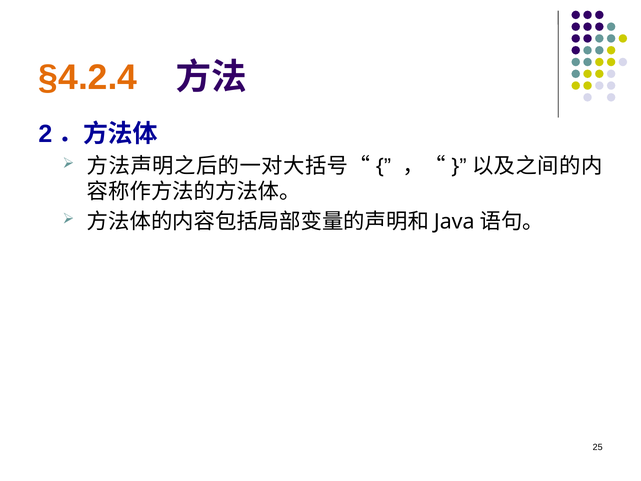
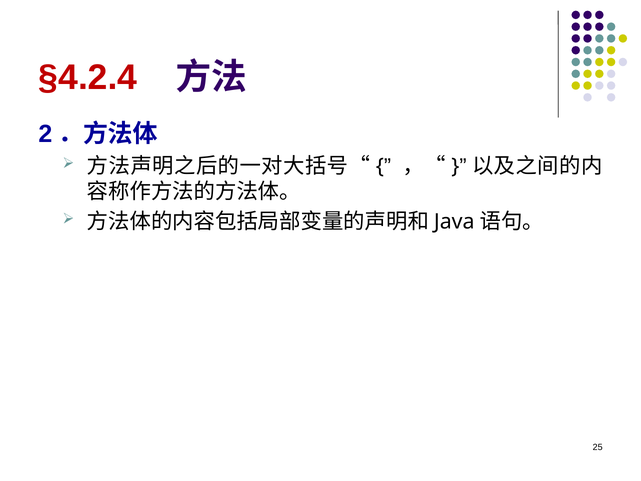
§4.2.4 colour: orange -> red
